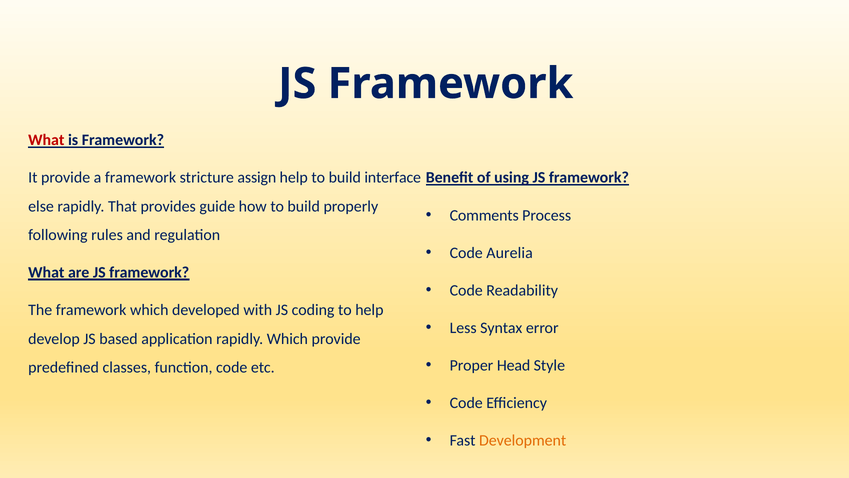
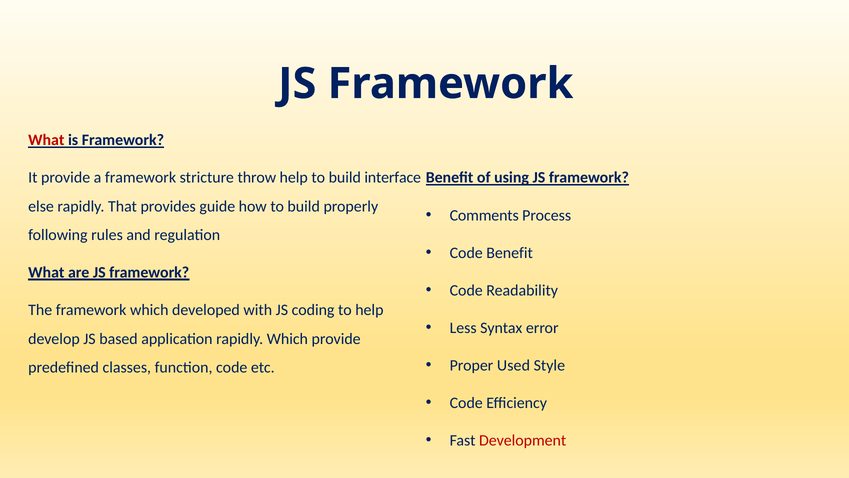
assign: assign -> throw
Code Aurelia: Aurelia -> Benefit
Head: Head -> Used
Development colour: orange -> red
